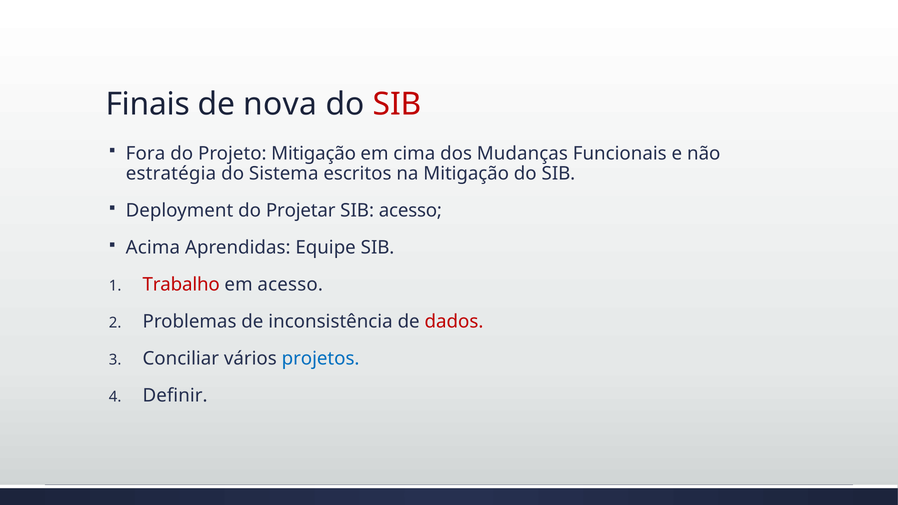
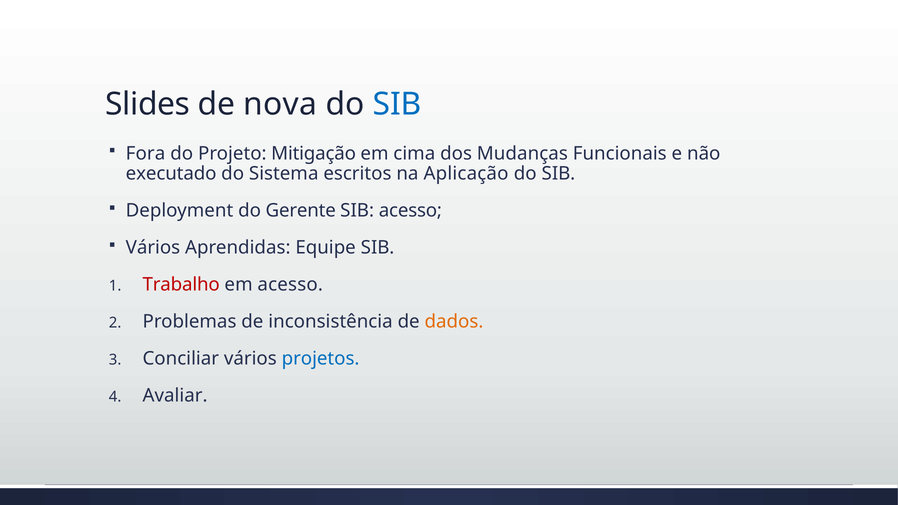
Finais: Finais -> Slides
SIB at (397, 105) colour: red -> blue
estratégia: estratégia -> executado
na Mitigação: Mitigação -> Aplicação
Projetar: Projetar -> Gerente
Acima at (153, 248): Acima -> Vários
dados colour: red -> orange
Definir: Definir -> Avaliar
